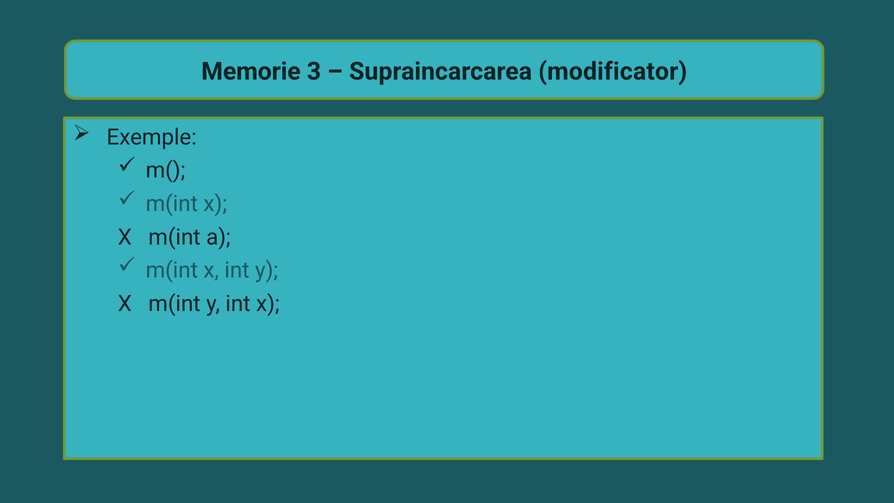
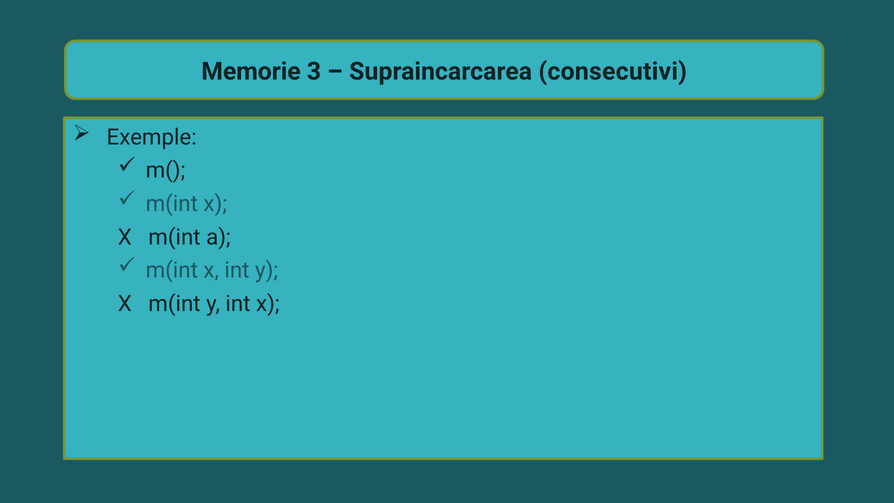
modificator: modificator -> consecutivi
